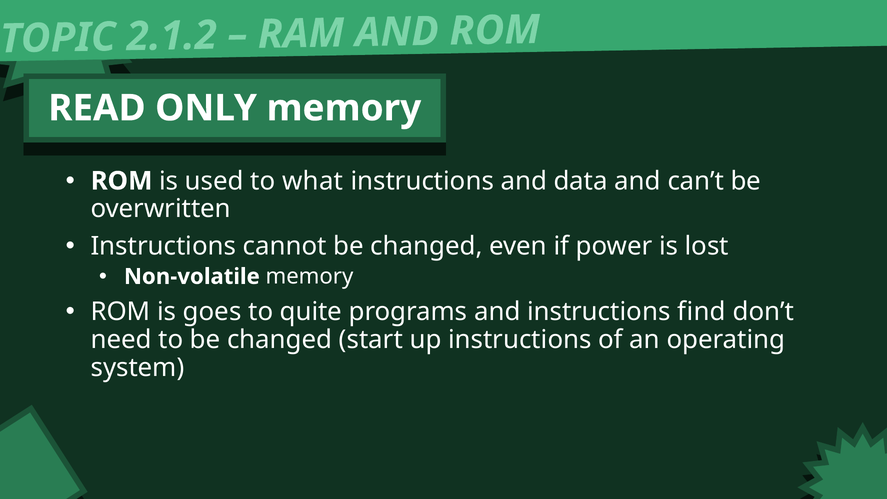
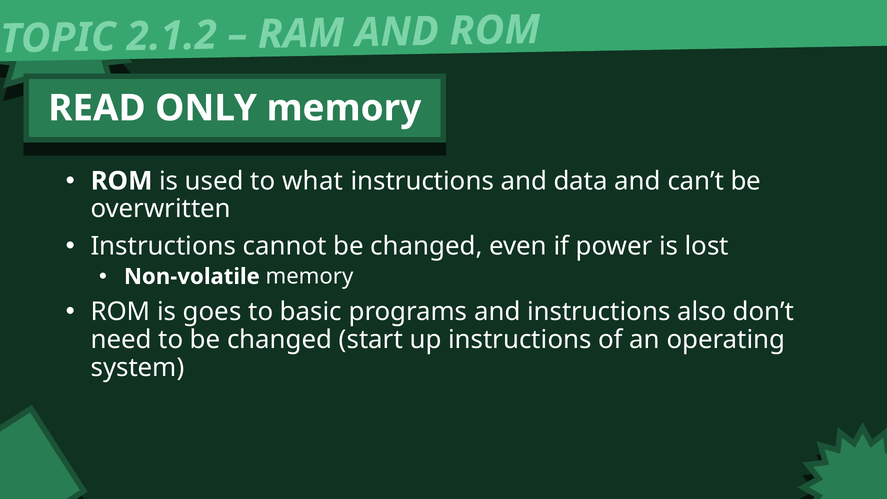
quite: quite -> basic
find: find -> also
